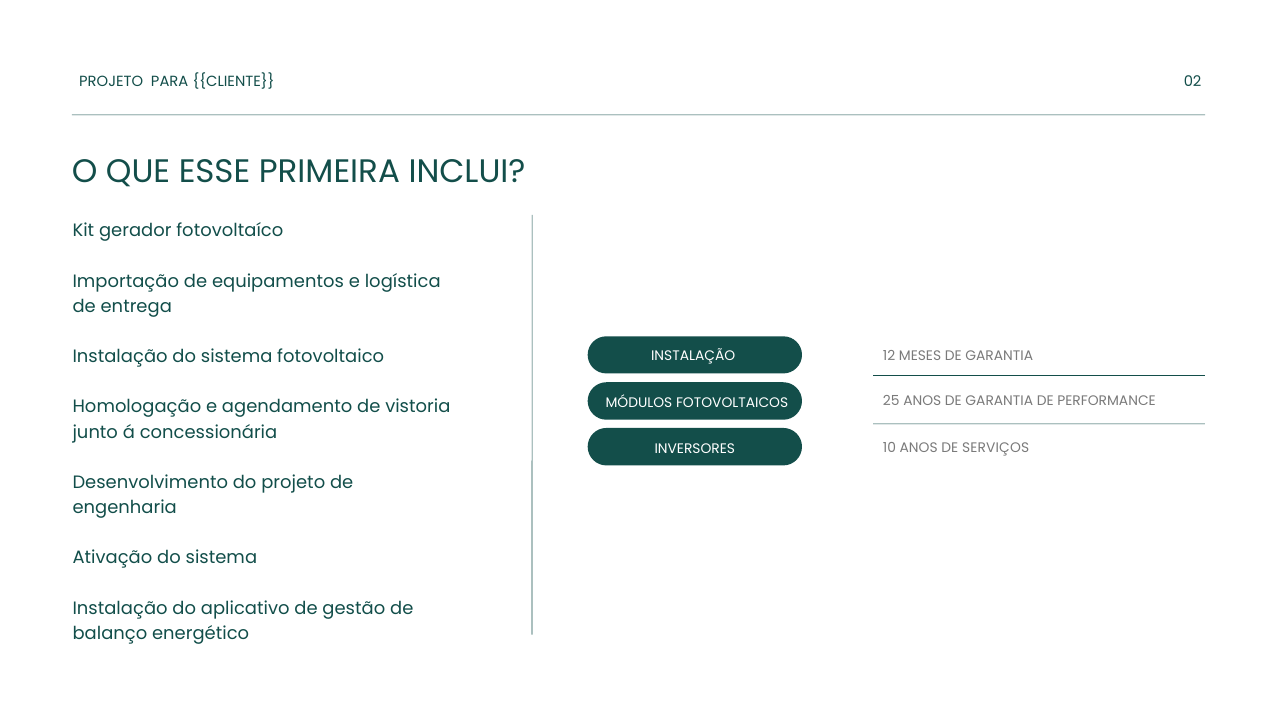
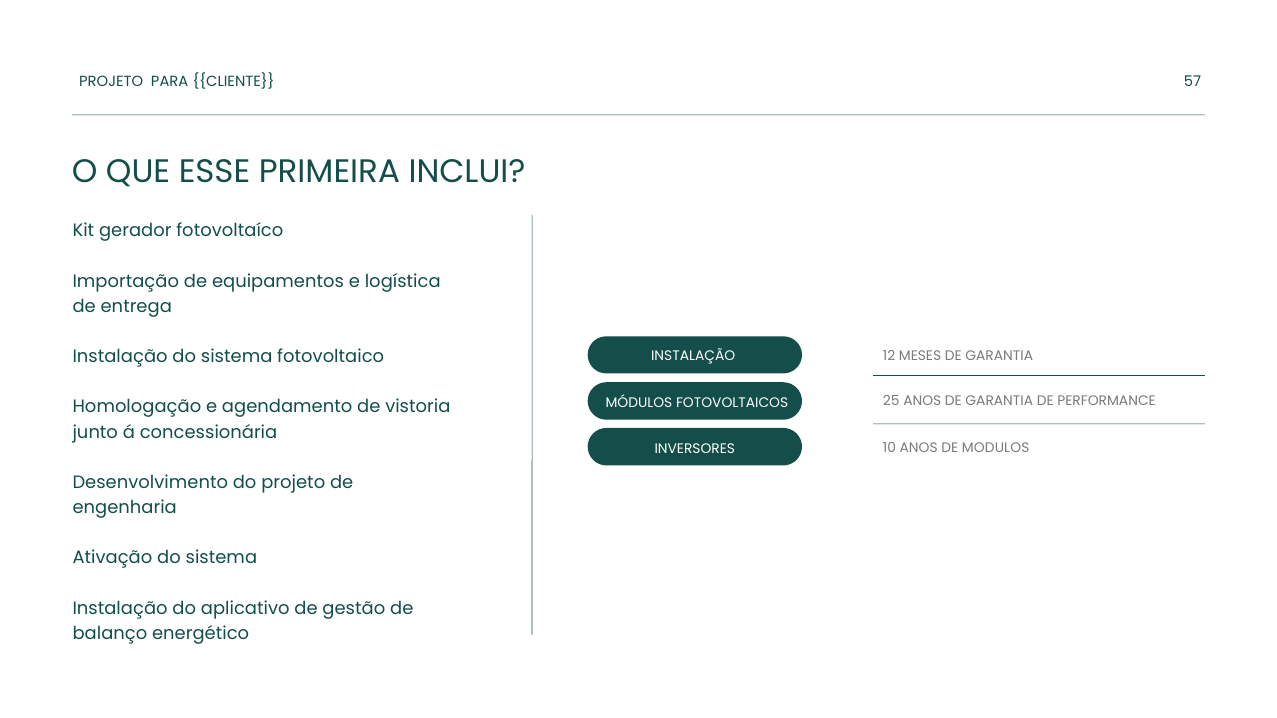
02: 02 -> 57
SERVIÇOS: SERVIÇOS -> MODULOS
